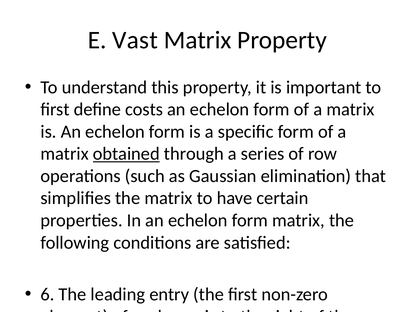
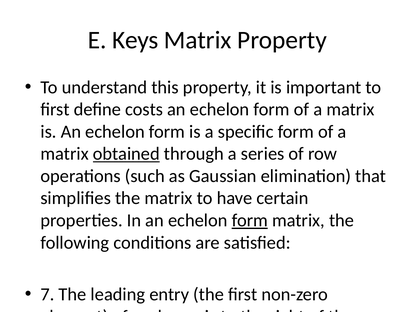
Vast: Vast -> Keys
form at (250, 220) underline: none -> present
6: 6 -> 7
